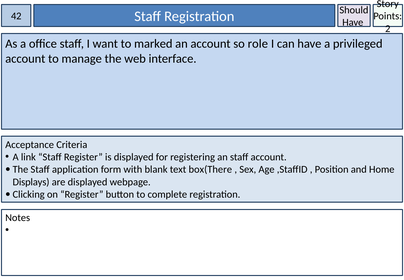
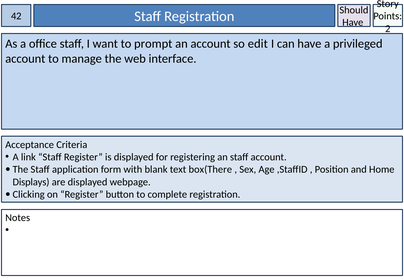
marked: marked -> prompt
role: role -> edit
